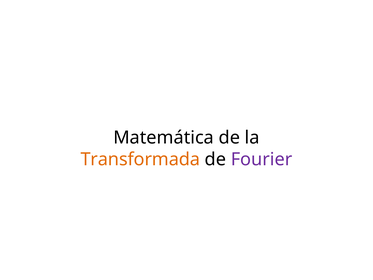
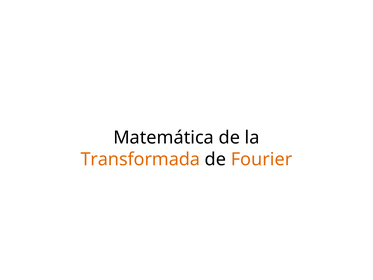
Fourier colour: purple -> orange
